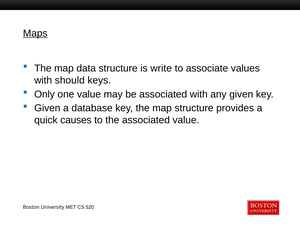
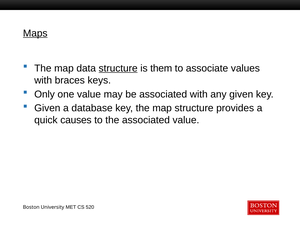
structure at (118, 68) underline: none -> present
write: write -> them
should: should -> braces
